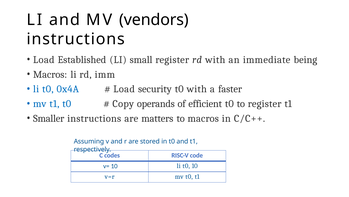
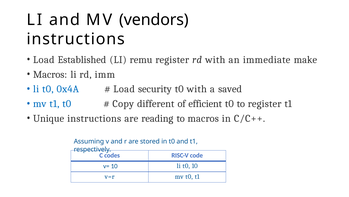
small: small -> remu
being: being -> make
faster: faster -> saved
operands: operands -> different
Smaller: Smaller -> Unique
matters: matters -> reading
